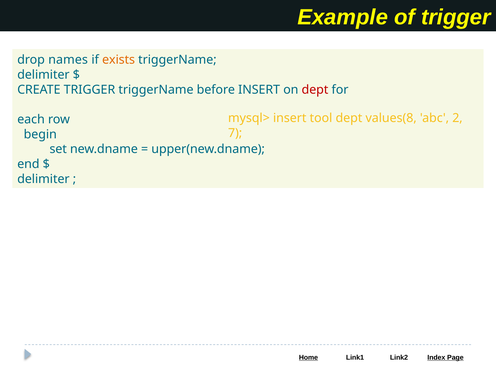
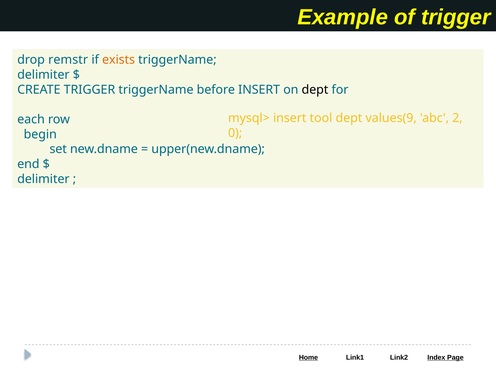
names: names -> remstr
dept at (315, 90) colour: red -> black
values(8: values(8 -> values(9
7: 7 -> 0
